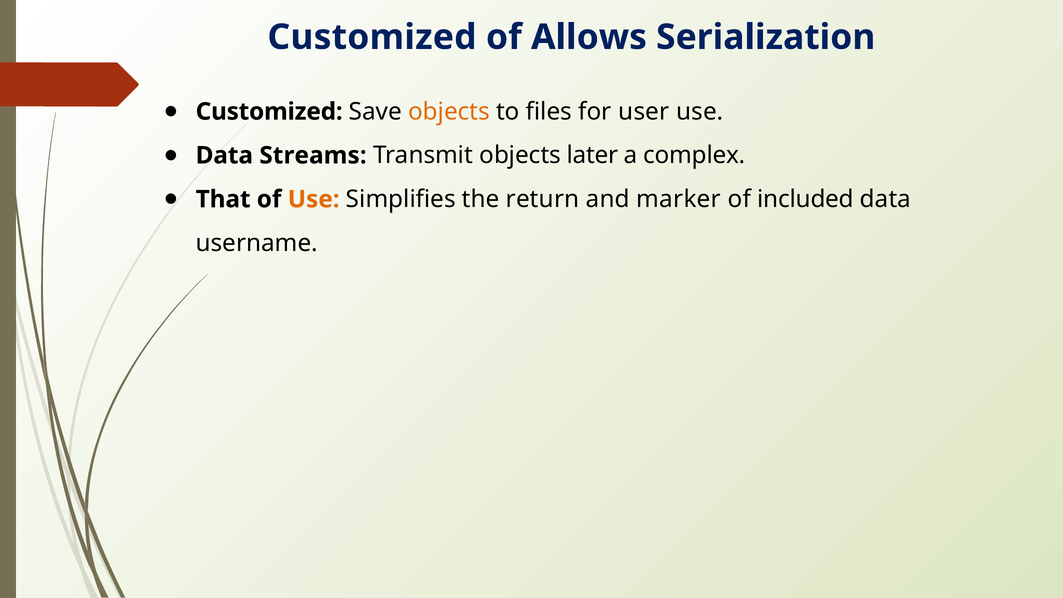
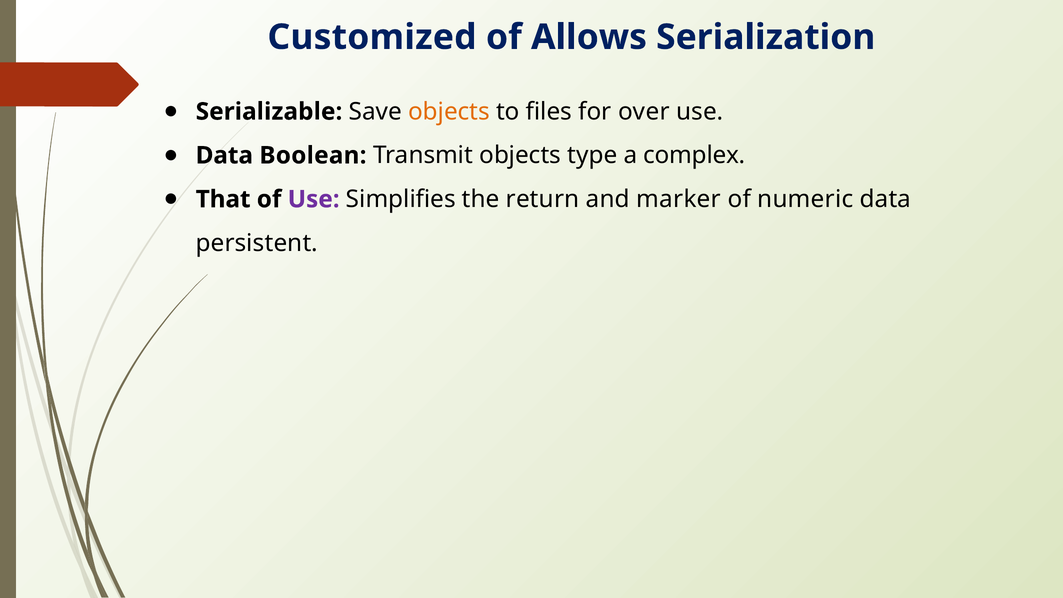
Customized at (269, 112): Customized -> Serializable
user: user -> over
Streams: Streams -> Boolean
later: later -> type
Use at (314, 199) colour: orange -> purple
included: included -> numeric
username: username -> persistent
